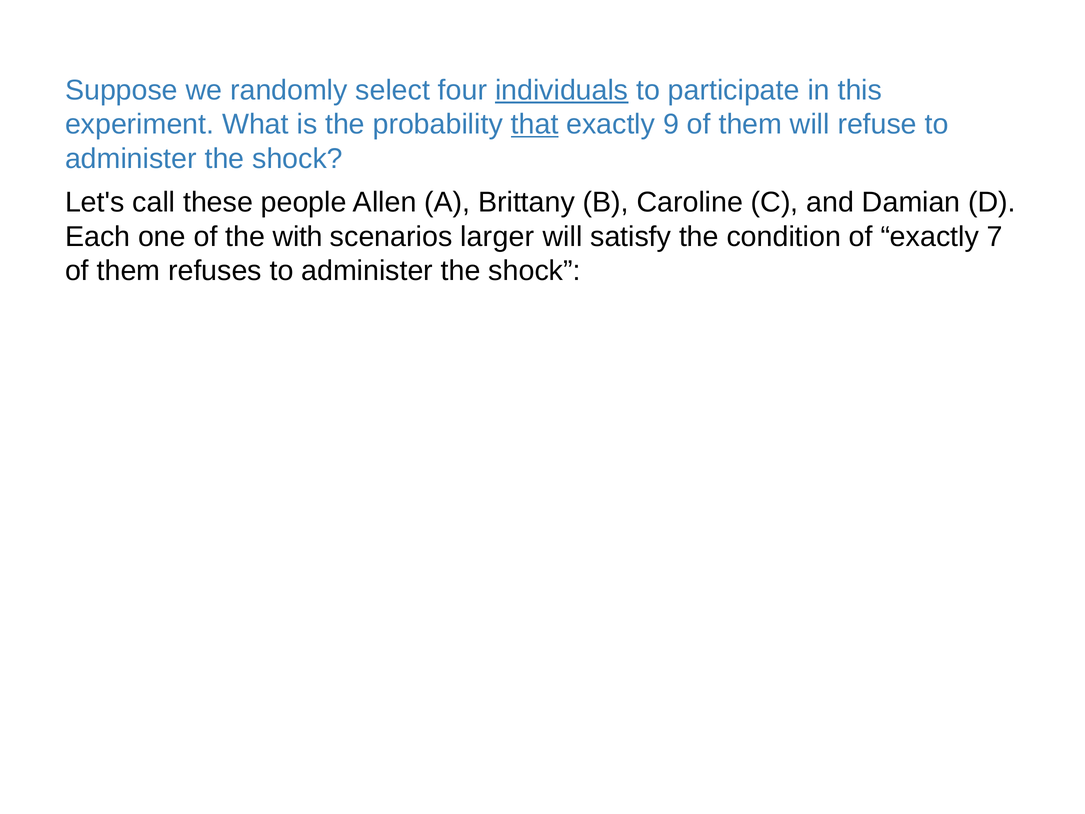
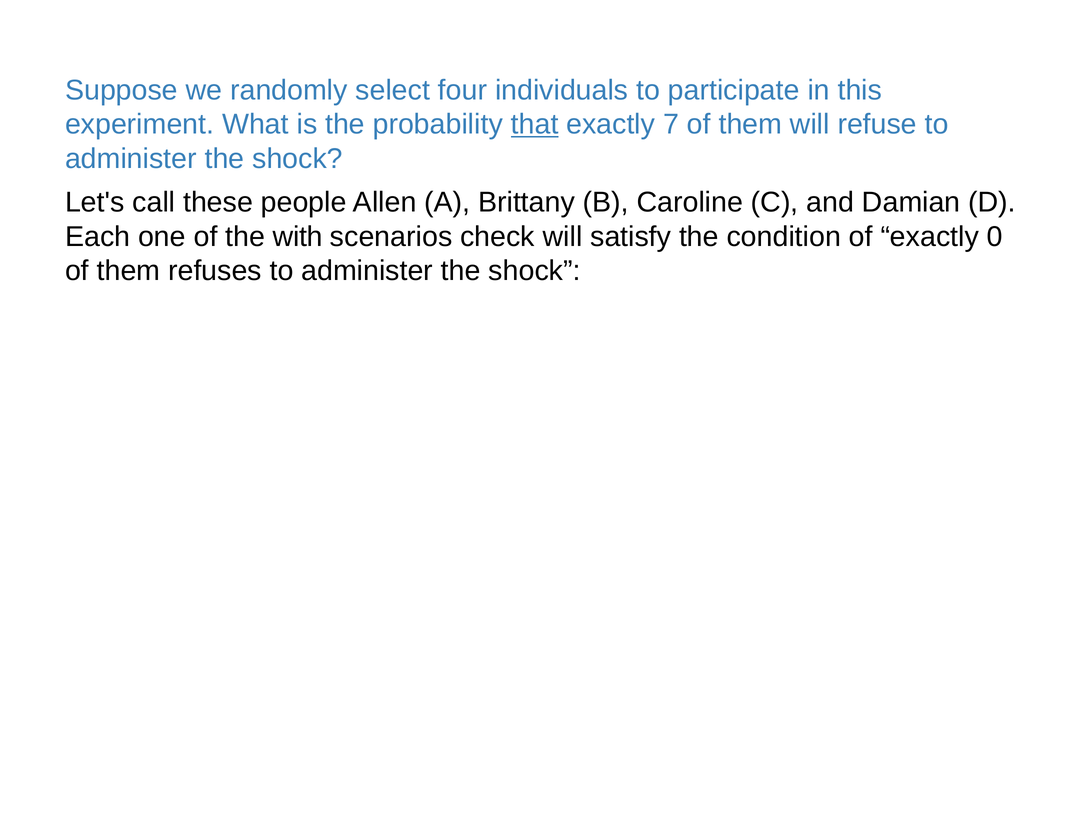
individuals underline: present -> none
9: 9 -> 7
larger: larger -> check
7: 7 -> 0
